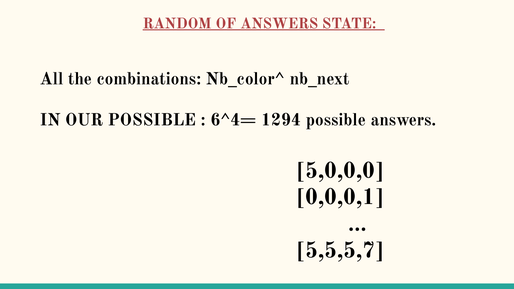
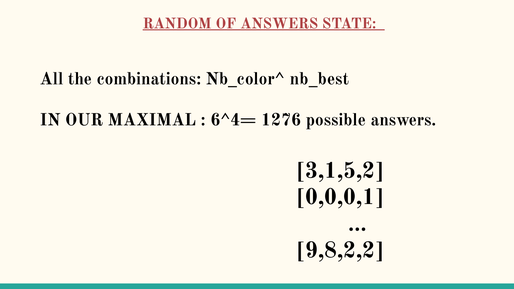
nb_next: nb_next -> nb_best
OUR POSSIBLE: POSSIBLE -> MAXIMAL
1294: 1294 -> 1276
5,0,0,0: 5,0,0,0 -> 3,1,5,2
5,5,5,7: 5,5,5,7 -> 9,8,2,2
